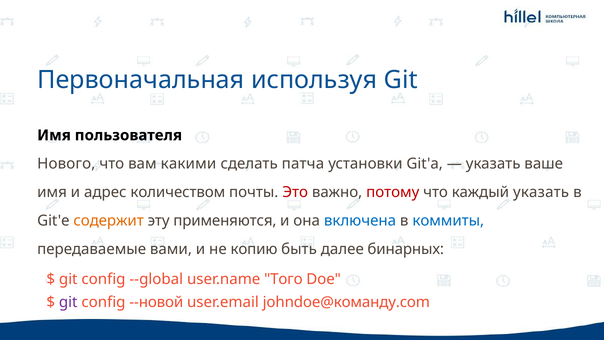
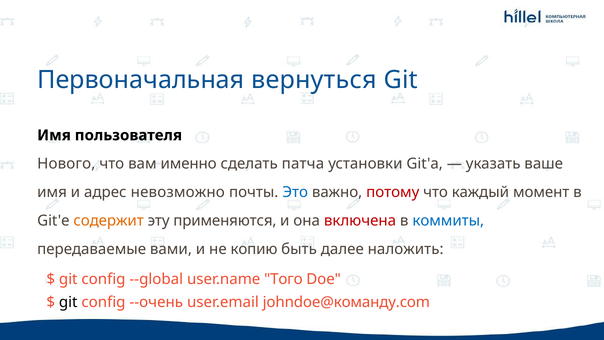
используя: используя -> вернуться
какими: какими -> именно
количеством: количеством -> невозможно
Это colour: red -> blue
каждый указать: указать -> момент
включена colour: blue -> red
бинарных: бинарных -> наложить
git at (68, 302) colour: purple -> black
--новой: --новой -> --очень
